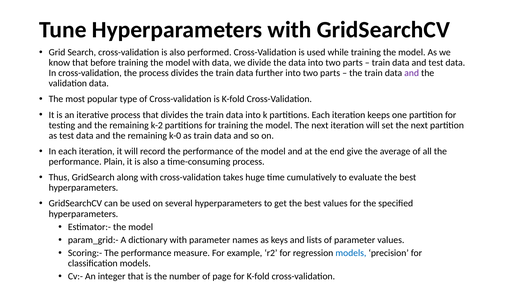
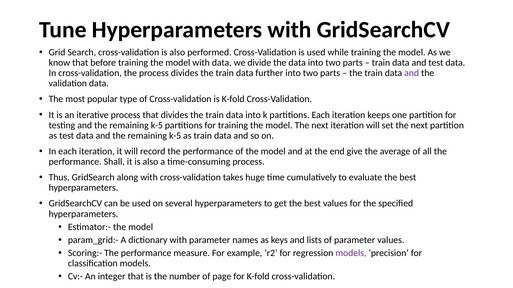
k-2 at (157, 125): k-2 -> k-5
k-0 at (175, 136): k-0 -> k-5
Plain: Plain -> Shall
models at (351, 253) colour: blue -> purple
